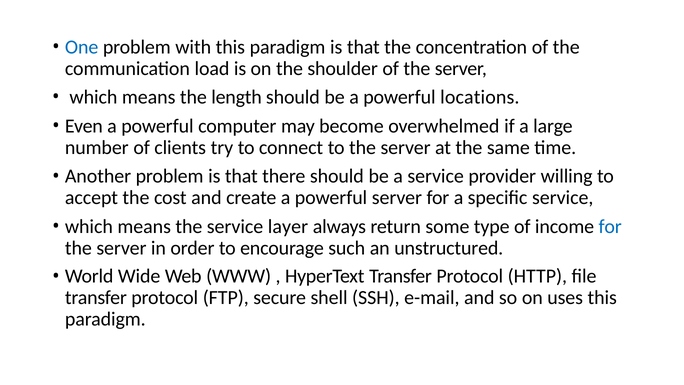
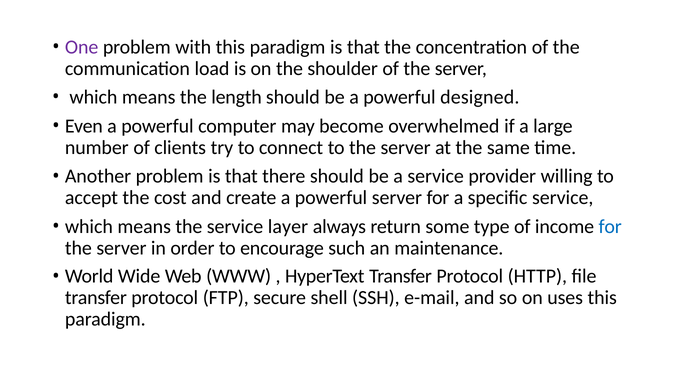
One colour: blue -> purple
locations: locations -> designed
unstructured: unstructured -> maintenance
